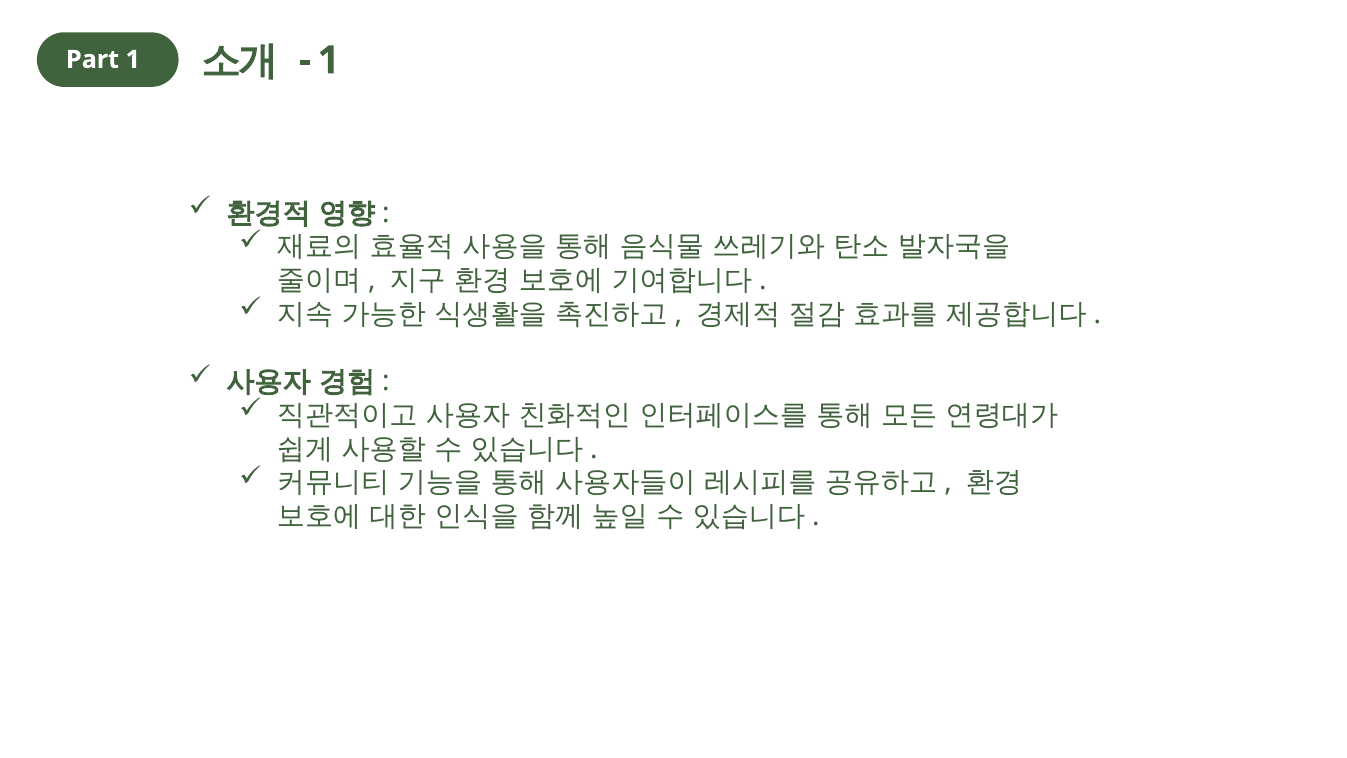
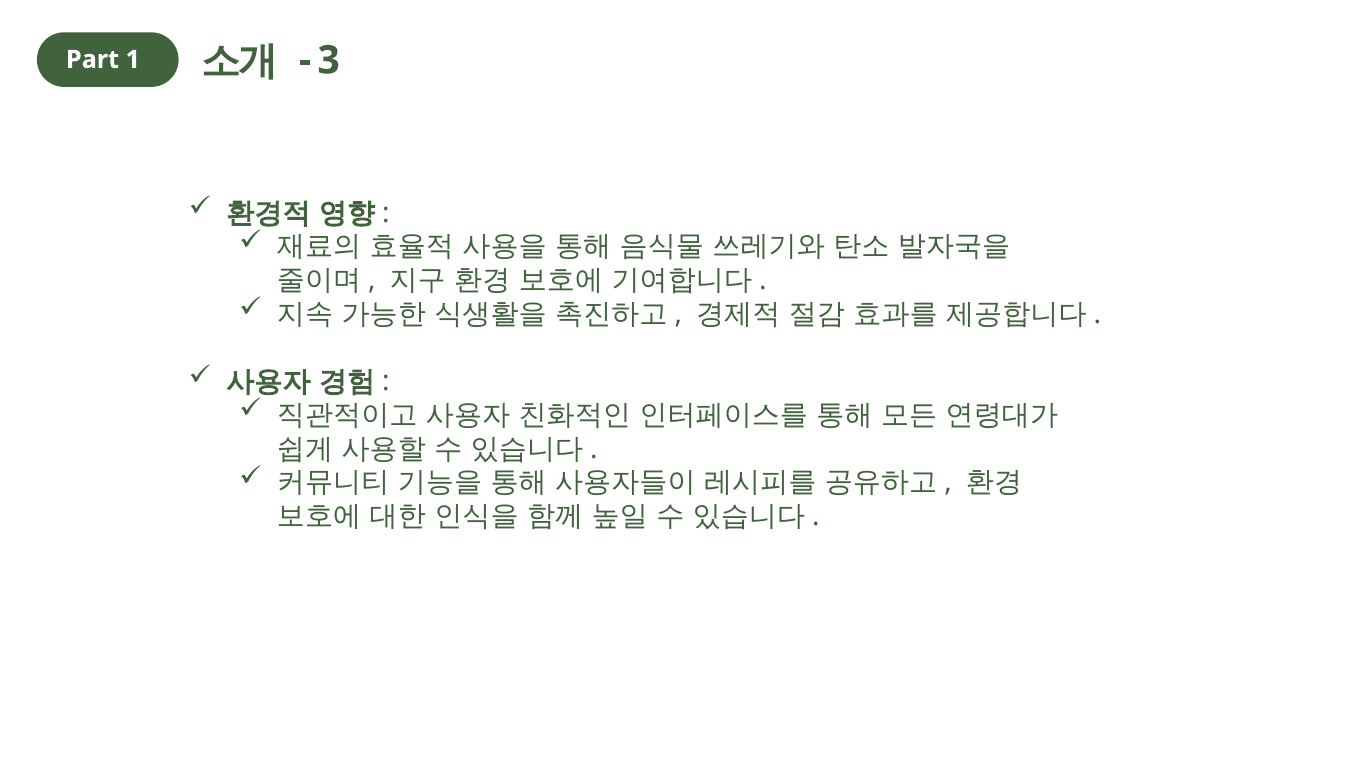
1 at (329, 60): 1 -> 3
